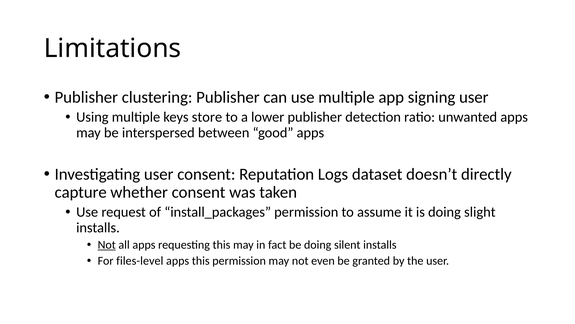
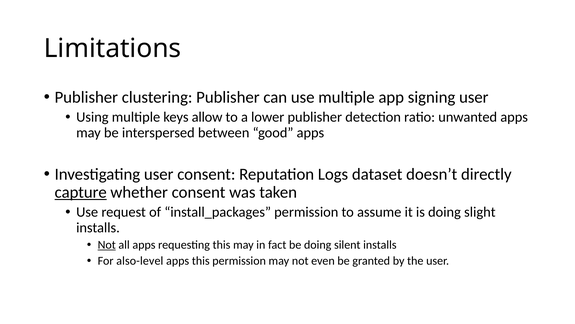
store: store -> allow
capture underline: none -> present
files-level: files-level -> also-level
